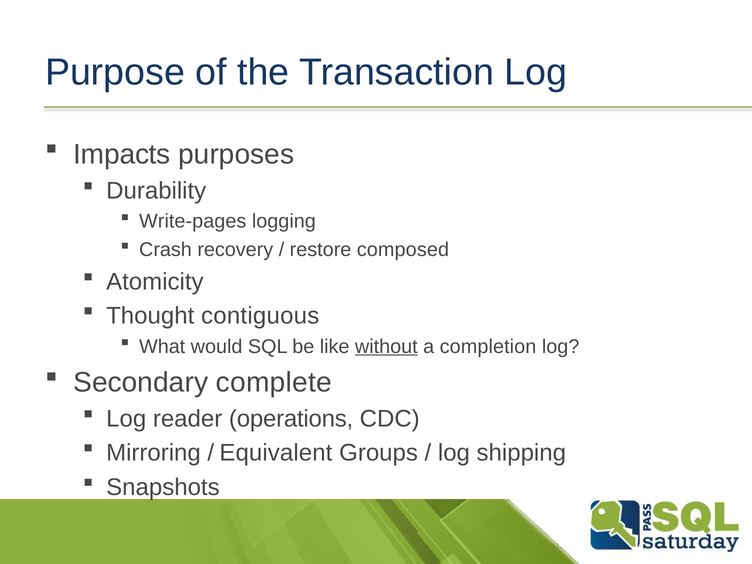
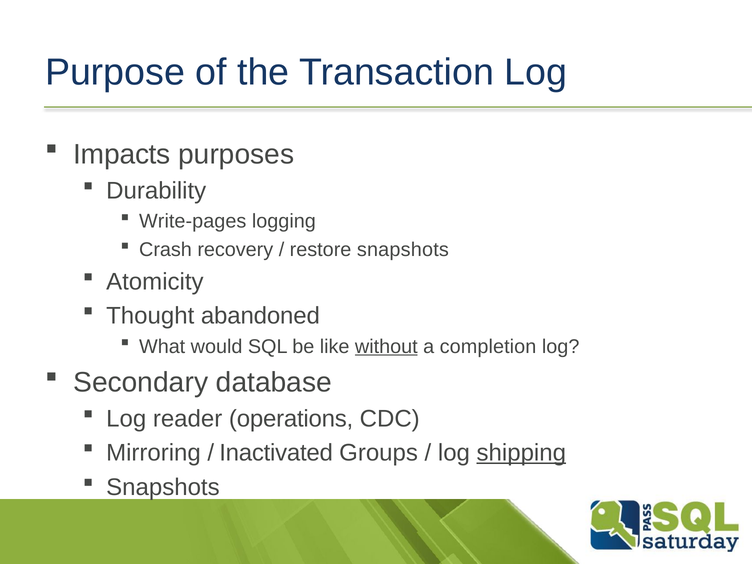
restore composed: composed -> snapshots
contiguous: contiguous -> abandoned
complete: complete -> database
Equivalent: Equivalent -> Inactivated
shipping underline: none -> present
